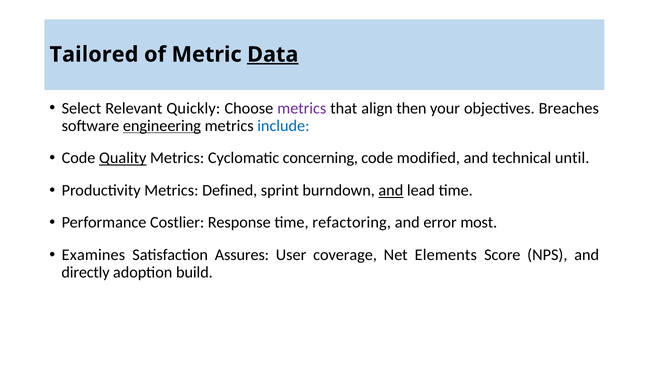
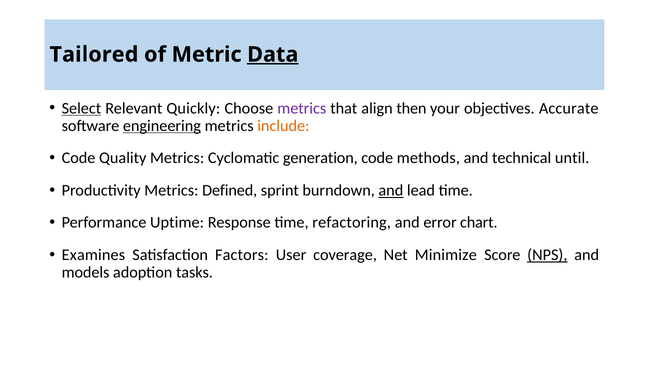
Select underline: none -> present
Breaches: Breaches -> Accurate
include colour: blue -> orange
Quality underline: present -> none
concerning: concerning -> generation
modified: modified -> methods
Costlier: Costlier -> Uptime
most: most -> chart
Assures: Assures -> Factors
Elements: Elements -> Minimize
NPS underline: none -> present
directly: directly -> models
build: build -> tasks
